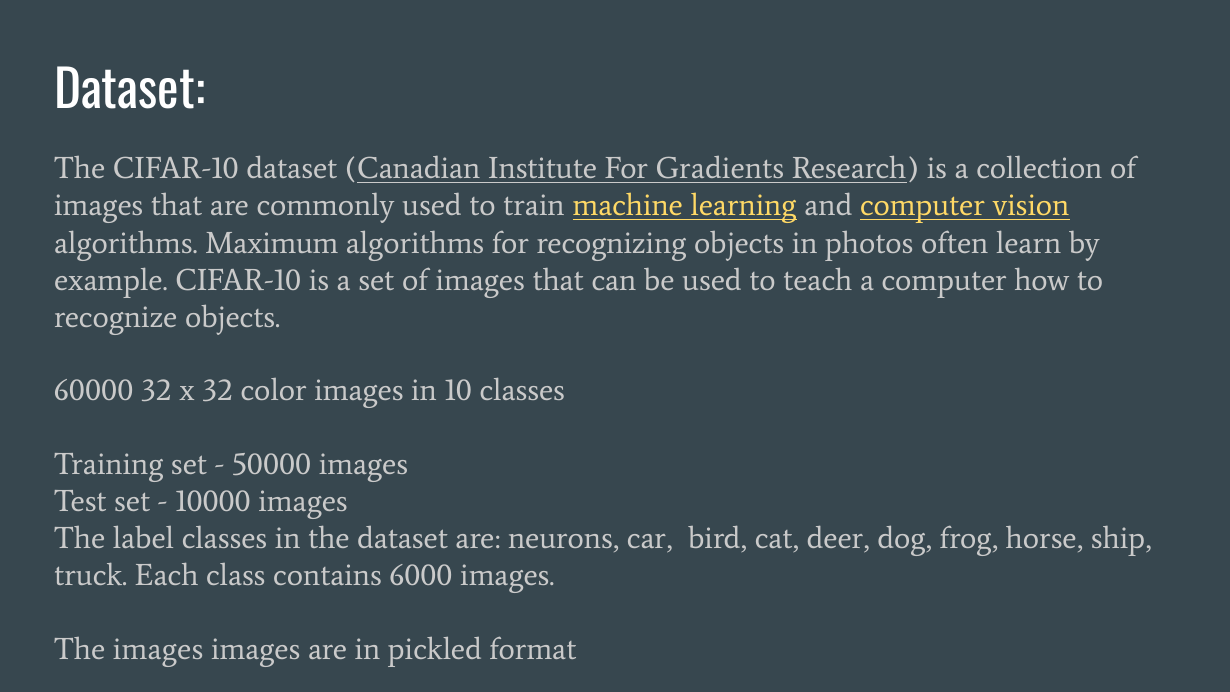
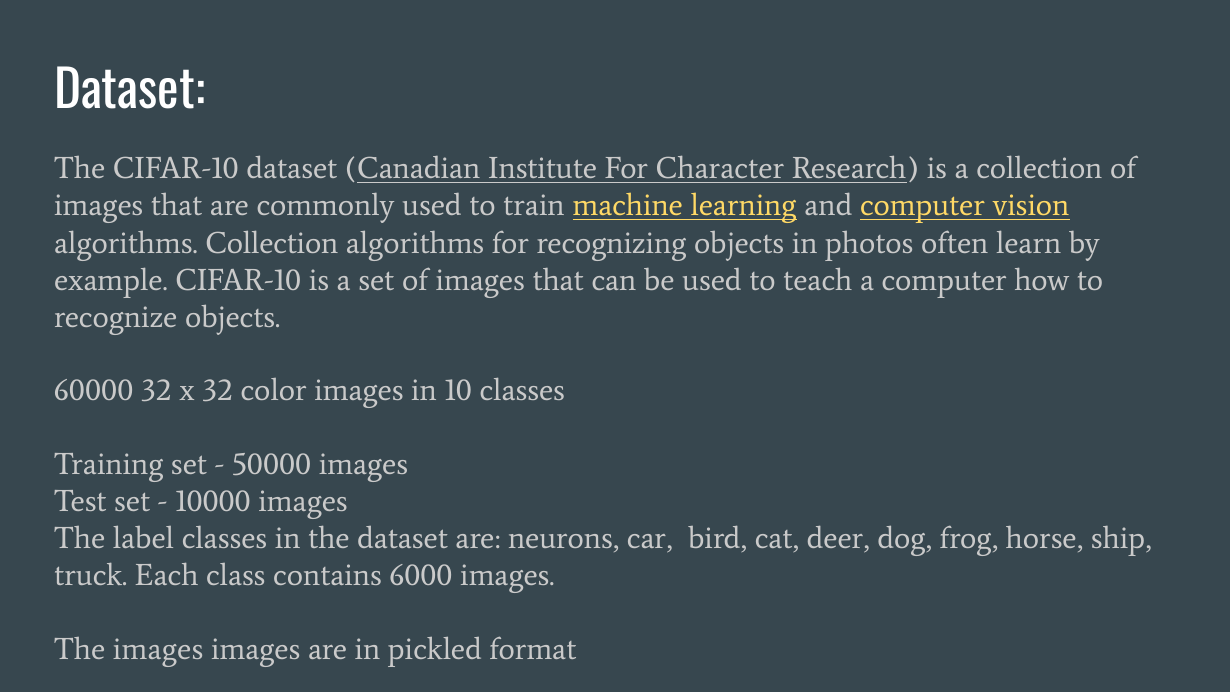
Gradients: Gradients -> Character
algorithms Maximum: Maximum -> Collection
